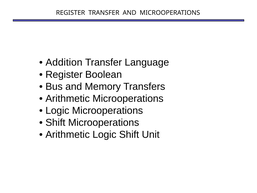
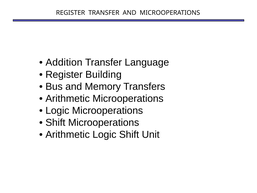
Boolean: Boolean -> Building
